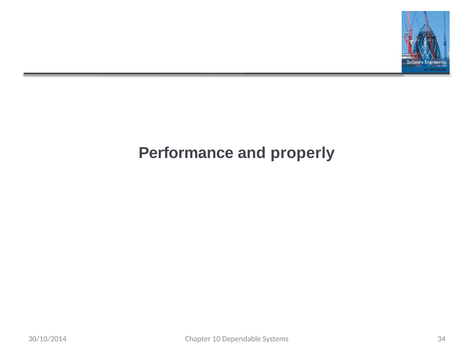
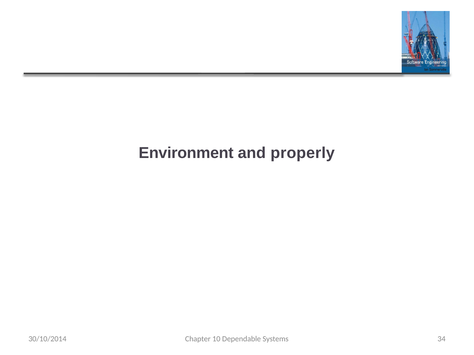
Performance: Performance -> Environment
